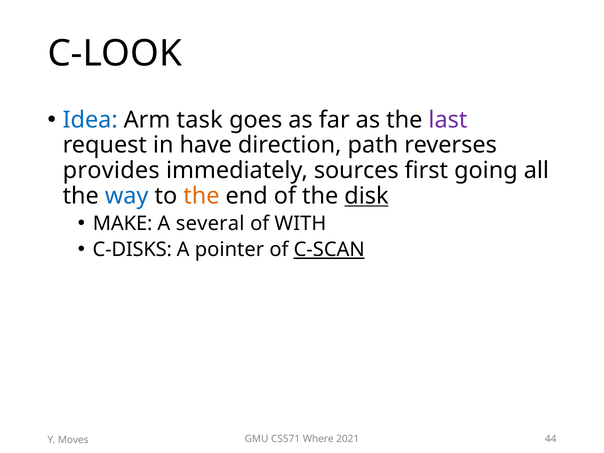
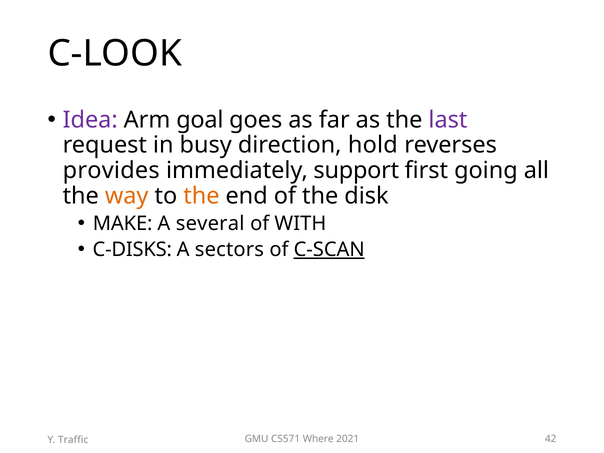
Idea colour: blue -> purple
task: task -> goal
have: have -> busy
path: path -> hold
sources: sources -> support
way colour: blue -> orange
disk underline: present -> none
pointer: pointer -> sectors
44: 44 -> 42
Moves: Moves -> Traffic
